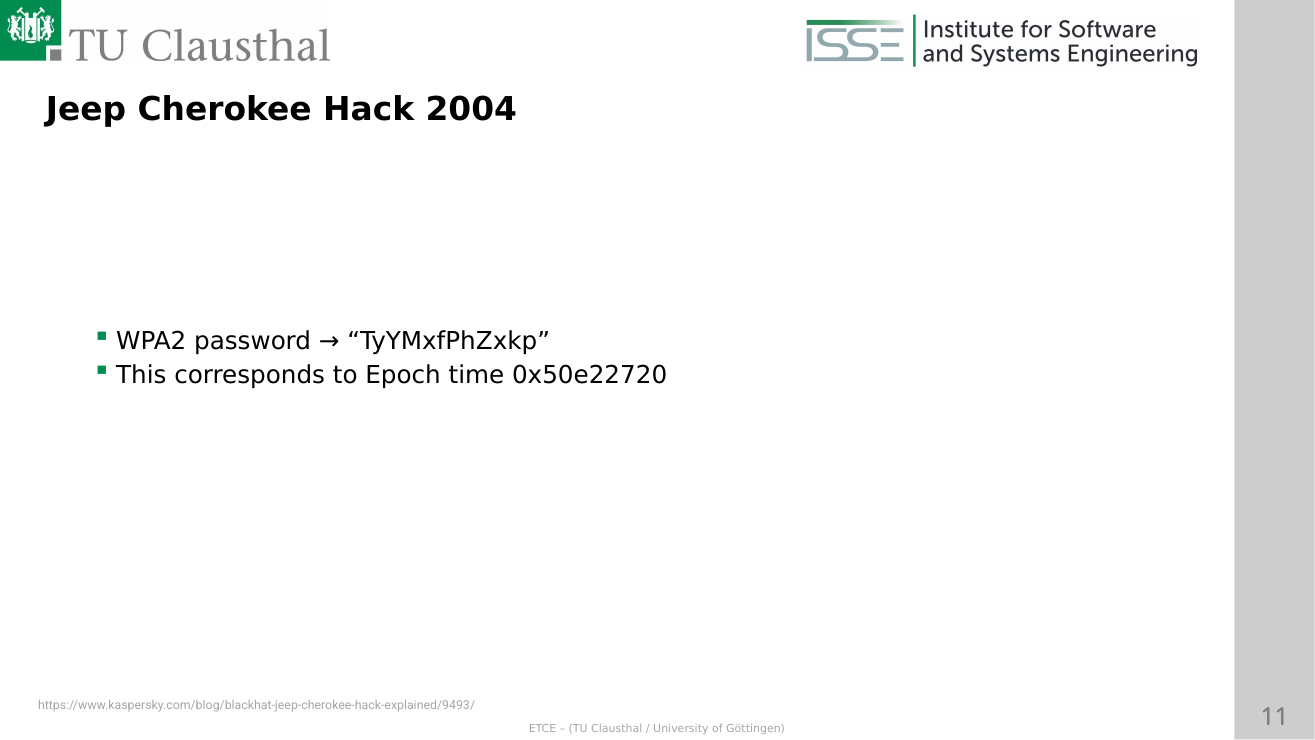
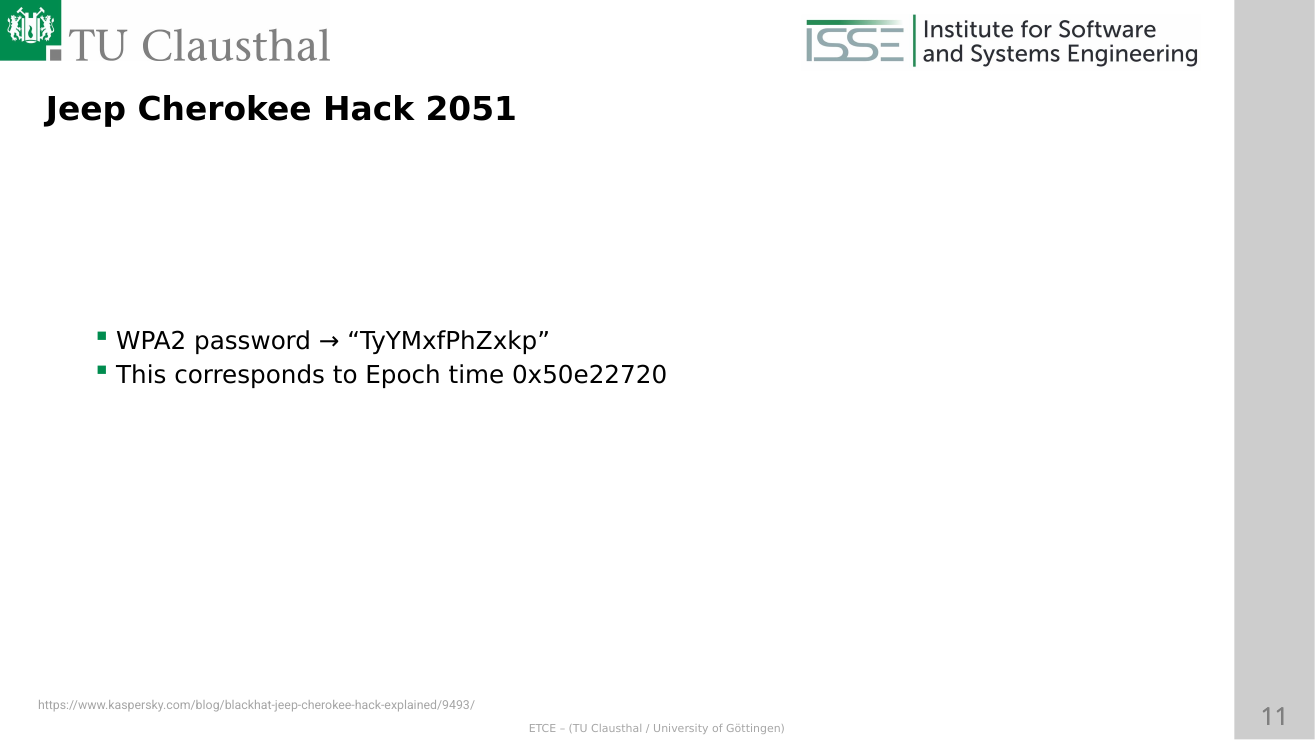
2004: 2004 -> 2051
